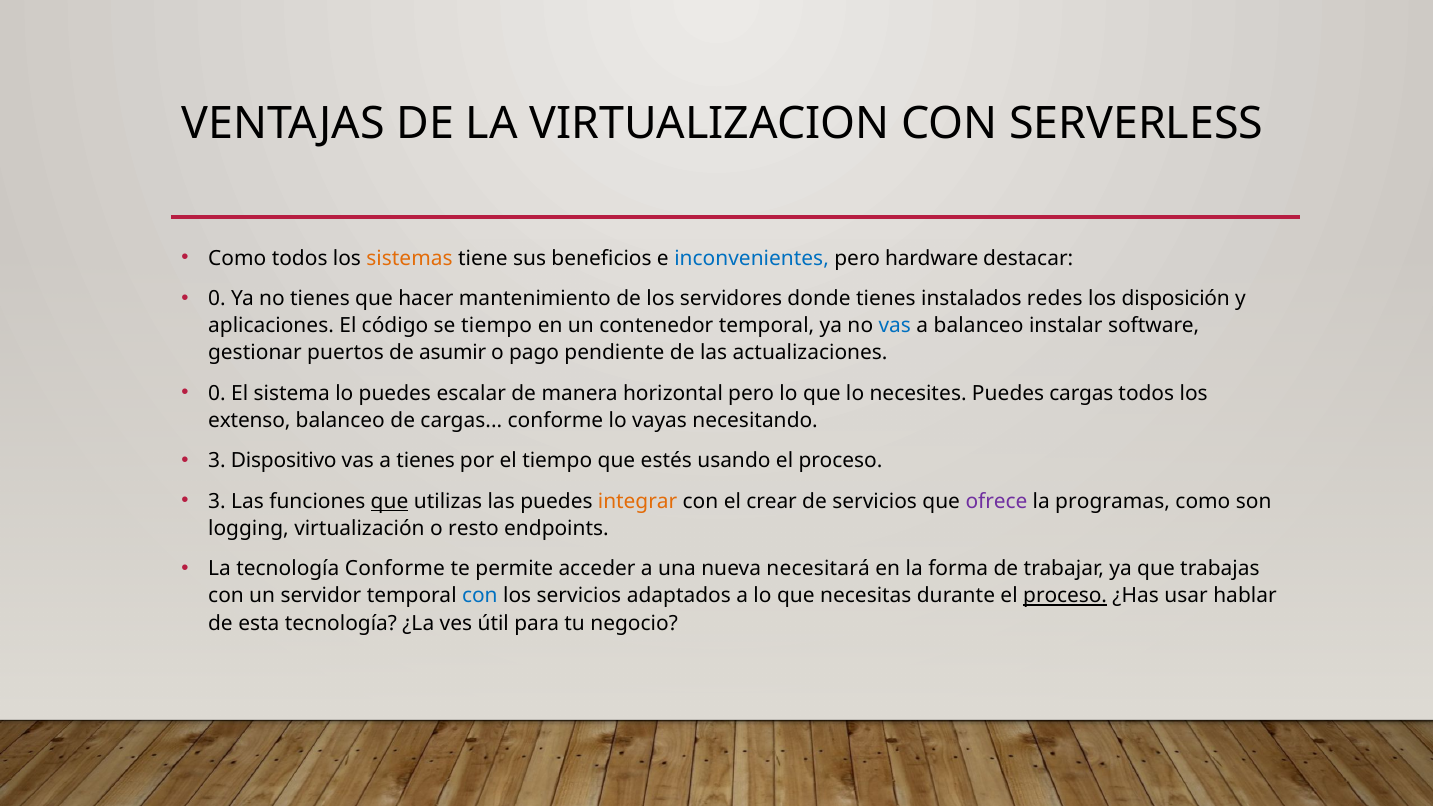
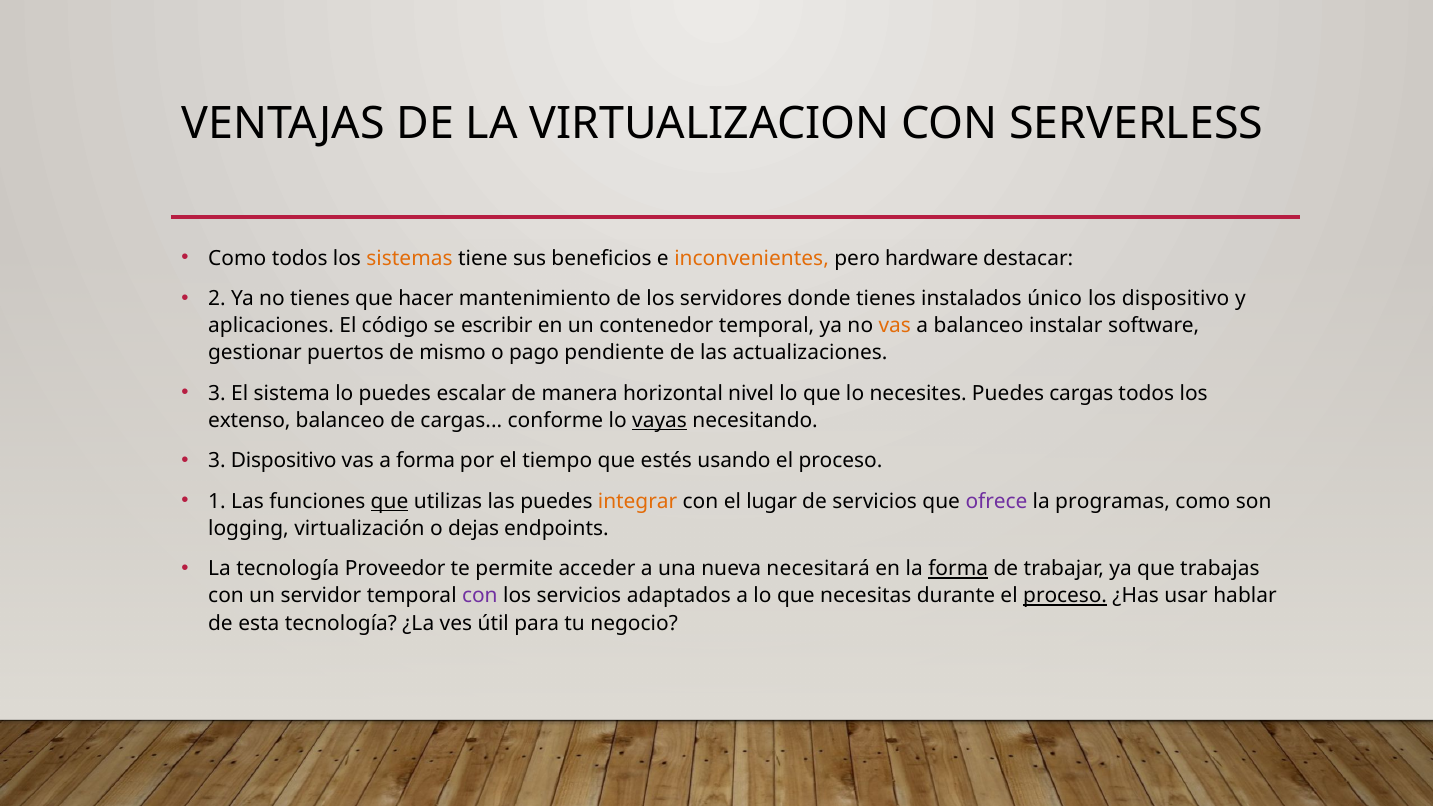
inconvenientes colour: blue -> orange
0 at (217, 299): 0 -> 2
redes: redes -> único
los disposición: disposición -> dispositivo
se tiempo: tiempo -> escribir
vas at (895, 326) colour: blue -> orange
asumir: asumir -> mismo
0 at (217, 393): 0 -> 3
horizontal pero: pero -> nivel
vayas underline: none -> present
a tienes: tienes -> forma
3 at (217, 501): 3 -> 1
crear: crear -> lugar
resto: resto -> dejas
tecnología Conforme: Conforme -> Proveedor
forma at (958, 569) underline: none -> present
con at (480, 596) colour: blue -> purple
